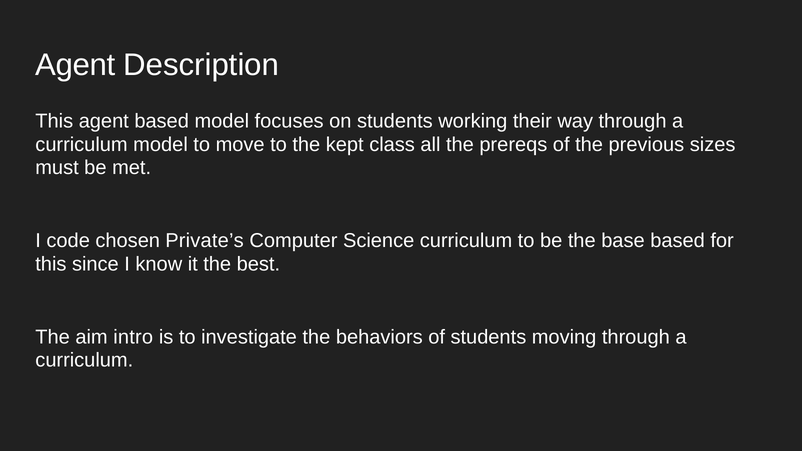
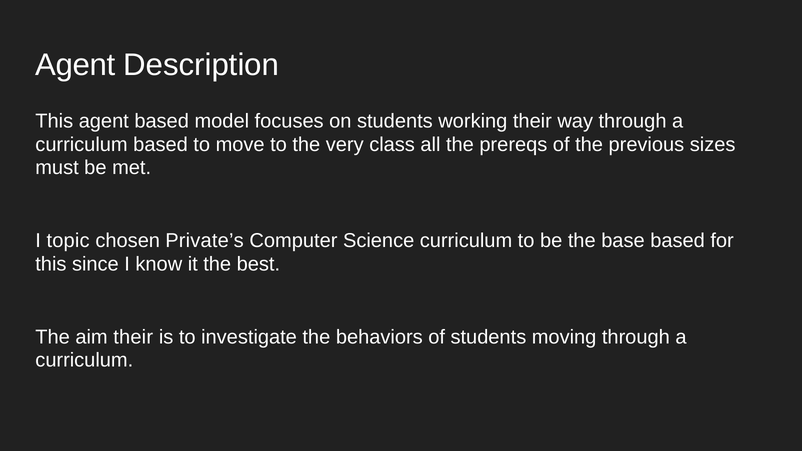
curriculum model: model -> based
kept: kept -> very
code: code -> topic
aim intro: intro -> their
